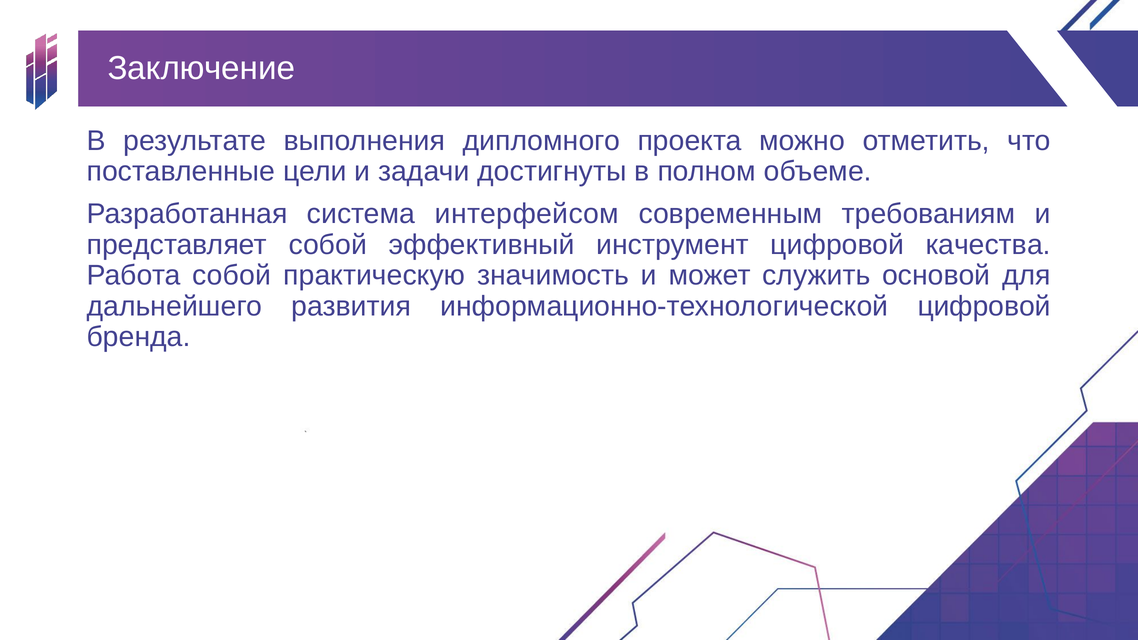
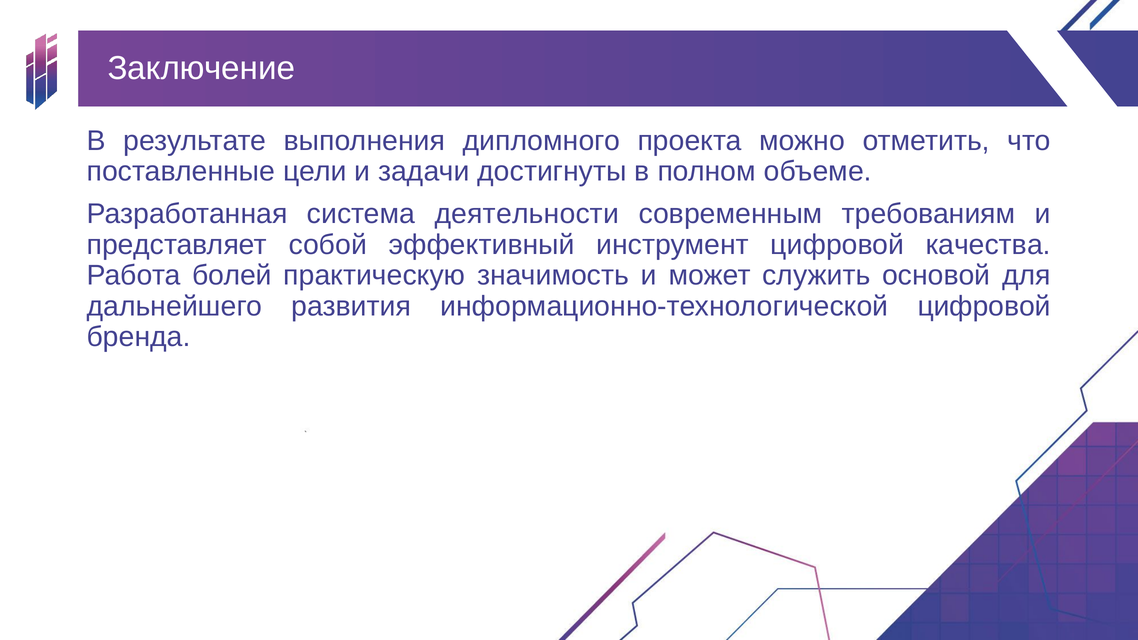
интерфейсом: интерфейсом -> деятельности
Работа собой: собой -> болей
